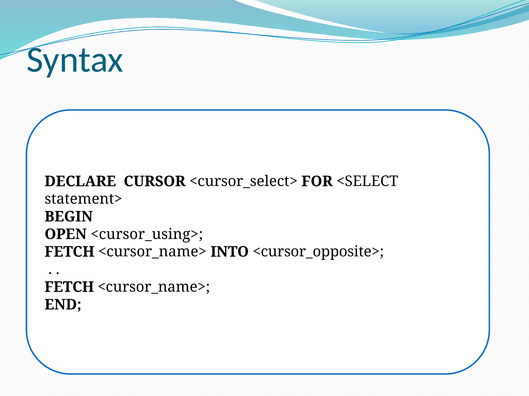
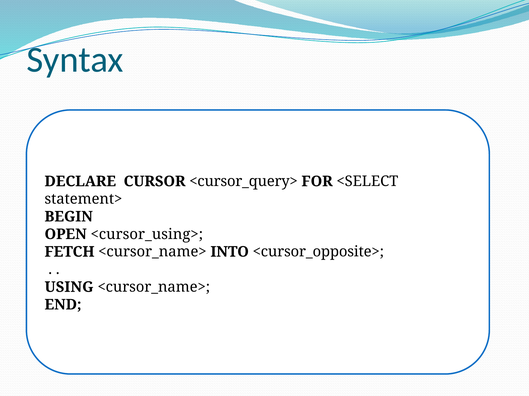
<cursor_select>: <cursor_select> -> <cursor_query>
FETCH at (69, 288): FETCH -> USING
